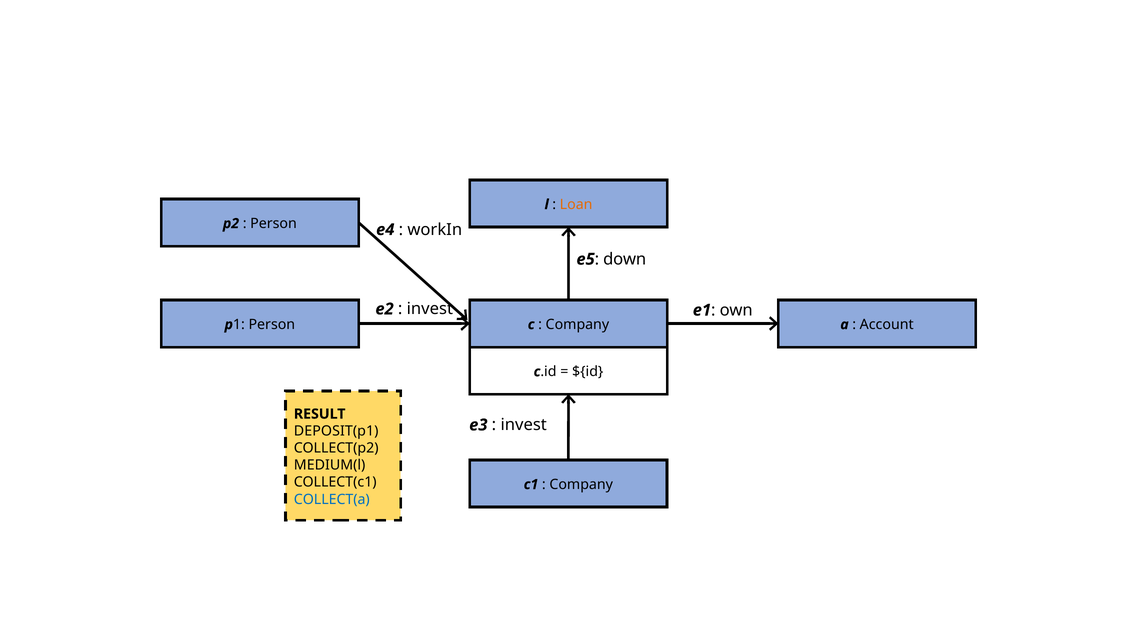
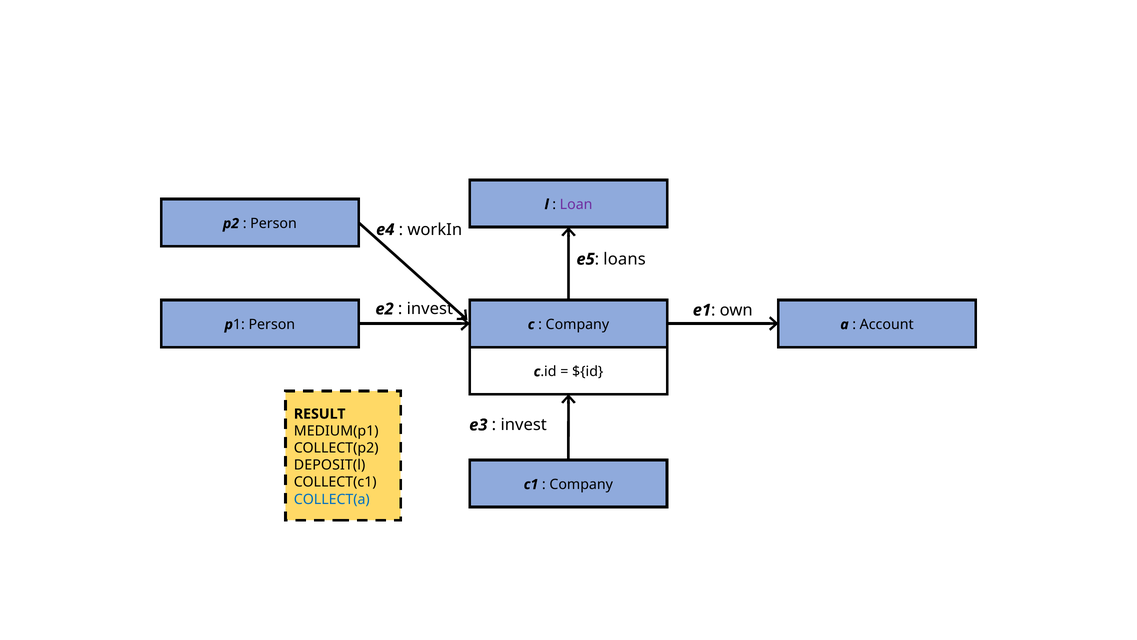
Loan colour: orange -> purple
down: down -> loans
DEPOSIT(p1: DEPOSIT(p1 -> MEDIUM(p1
MEDIUM(l: MEDIUM(l -> DEPOSIT(l
